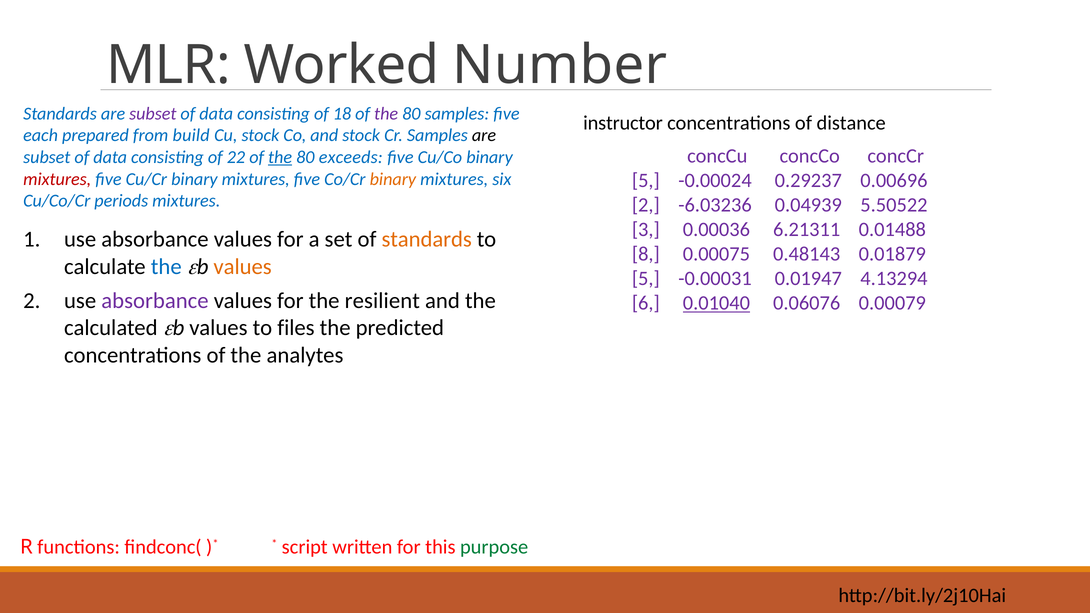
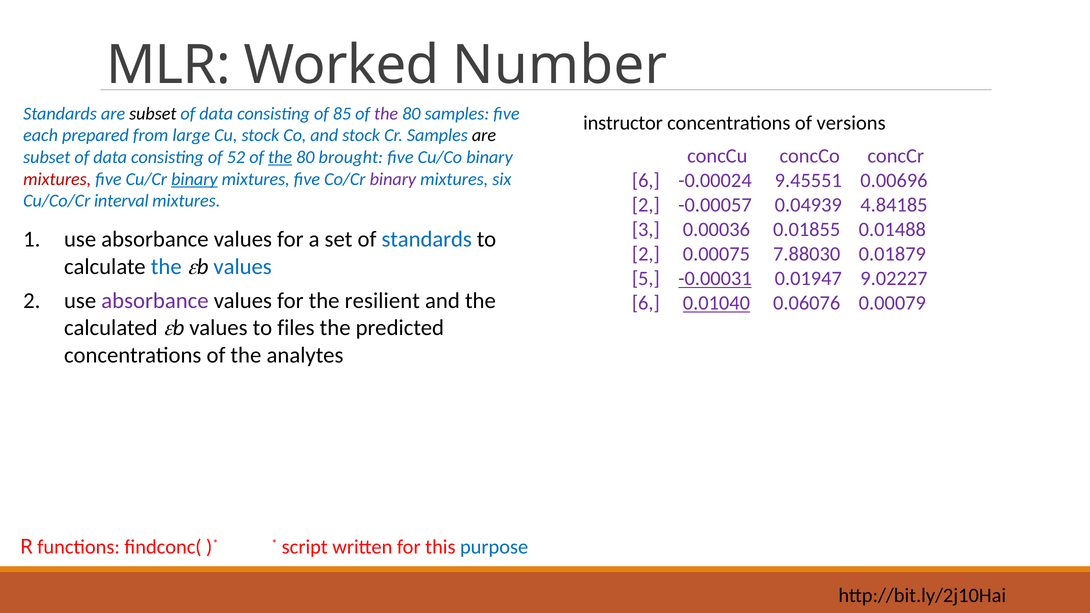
subset at (153, 114) colour: purple -> black
18: 18 -> 85
distance: distance -> versions
build: build -> large
22: 22 -> 52
exceeds: exceeds -> brought
binary at (194, 179) underline: none -> present
binary at (393, 179) colour: orange -> purple
5 at (646, 181): 5 -> 6
0.29237: 0.29237 -> 9.45551
periods: periods -> interval
-6.03236: -6.03236 -> -0.00057
5.50522: 5.50522 -> 4.84185
6.21311: 6.21311 -> 0.01855
standards at (427, 239) colour: orange -> blue
8 at (646, 254): 8 -> 2
0.48143: 0.48143 -> 7.88030
values at (243, 267) colour: orange -> blue
-0.00031 underline: none -> present
4.13294: 4.13294 -> 9.02227
purpose colour: green -> blue
